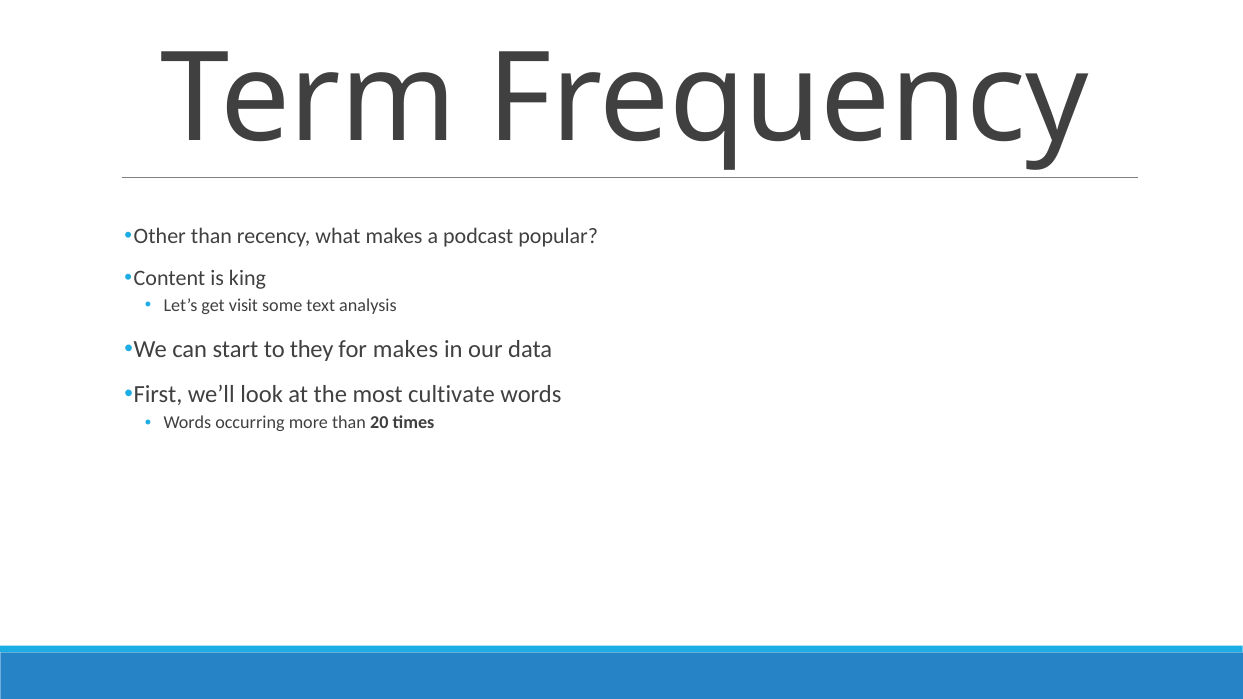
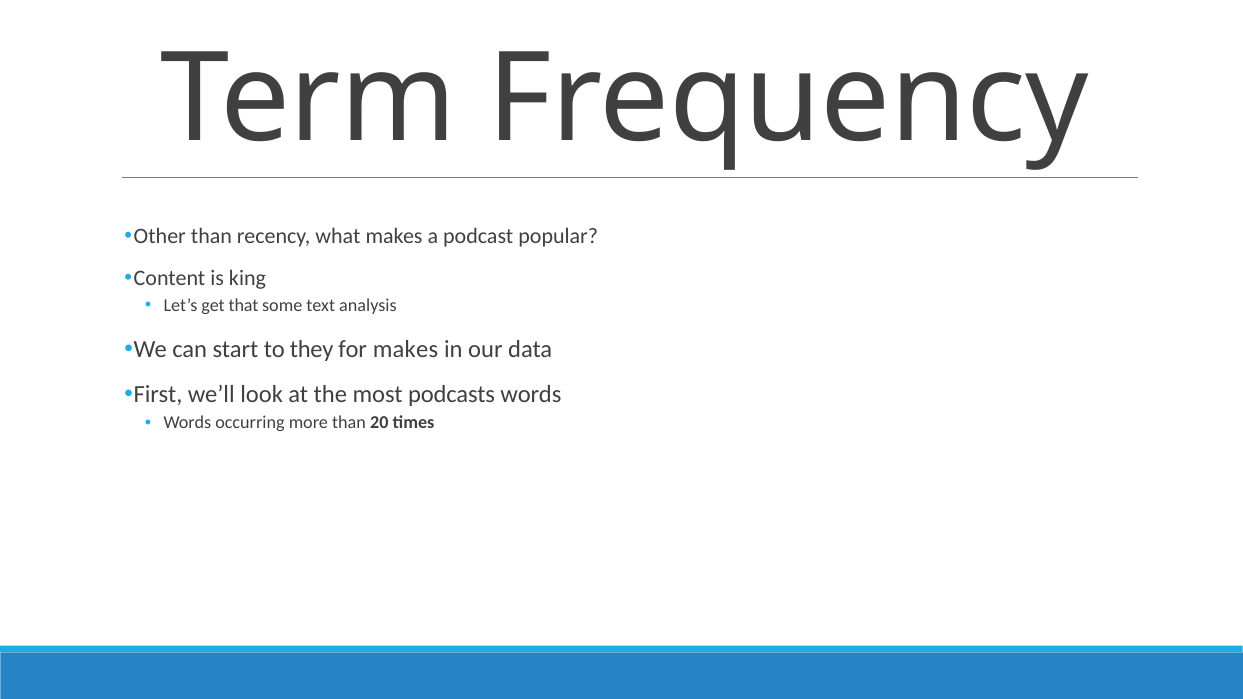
visit: visit -> that
cultivate: cultivate -> podcasts
